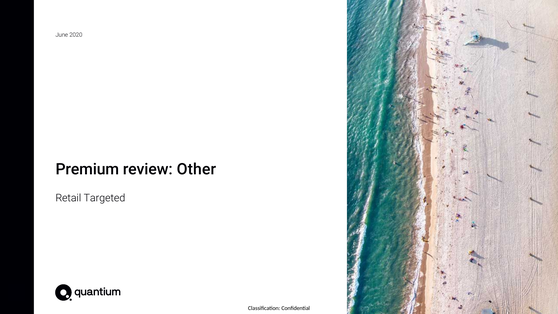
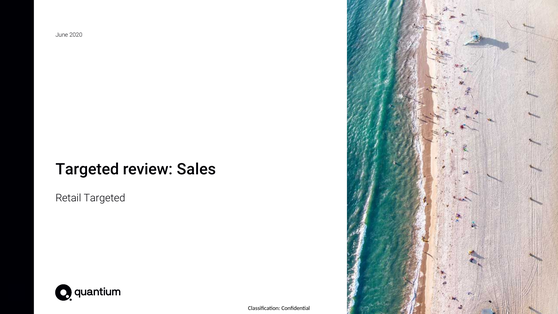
Premium at (87, 169): Premium -> Targeted
Other: Other -> Sales
